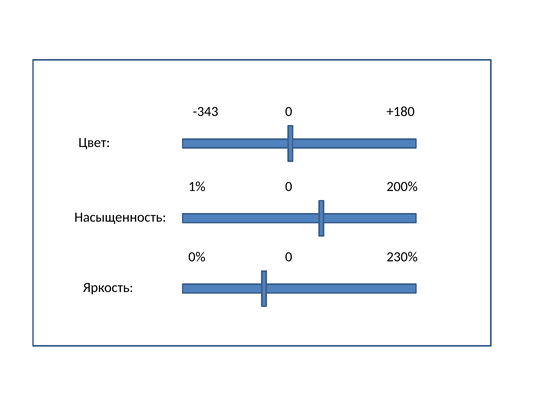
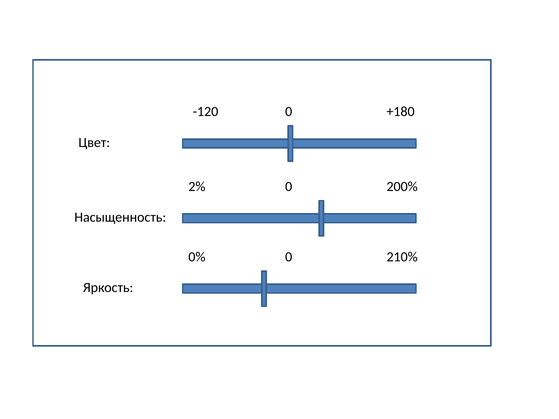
-343: -343 -> -120
1%: 1% -> 2%
230%: 230% -> 210%
